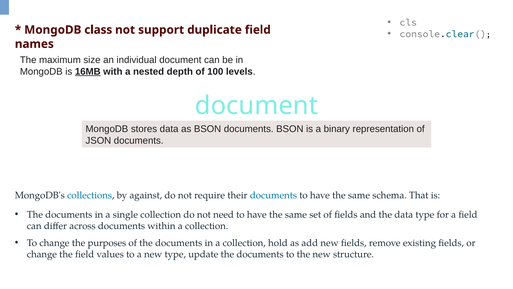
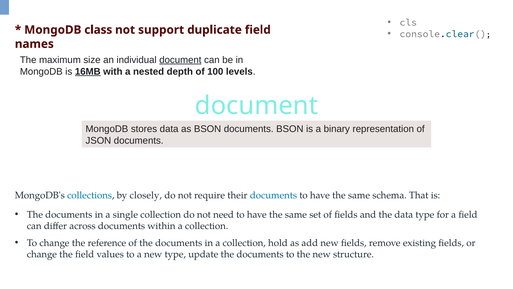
document at (180, 60) underline: none -> present
against: against -> closely
purposes: purposes -> reference
